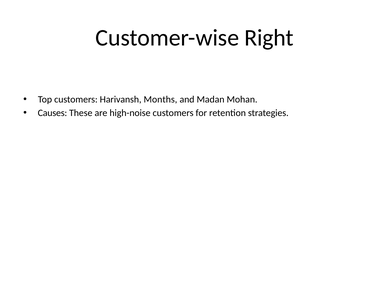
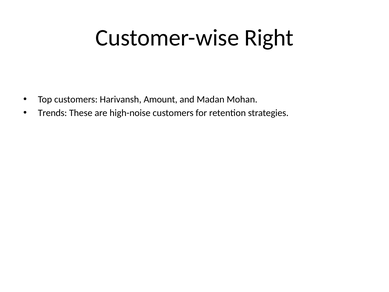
Months: Months -> Amount
Causes: Causes -> Trends
